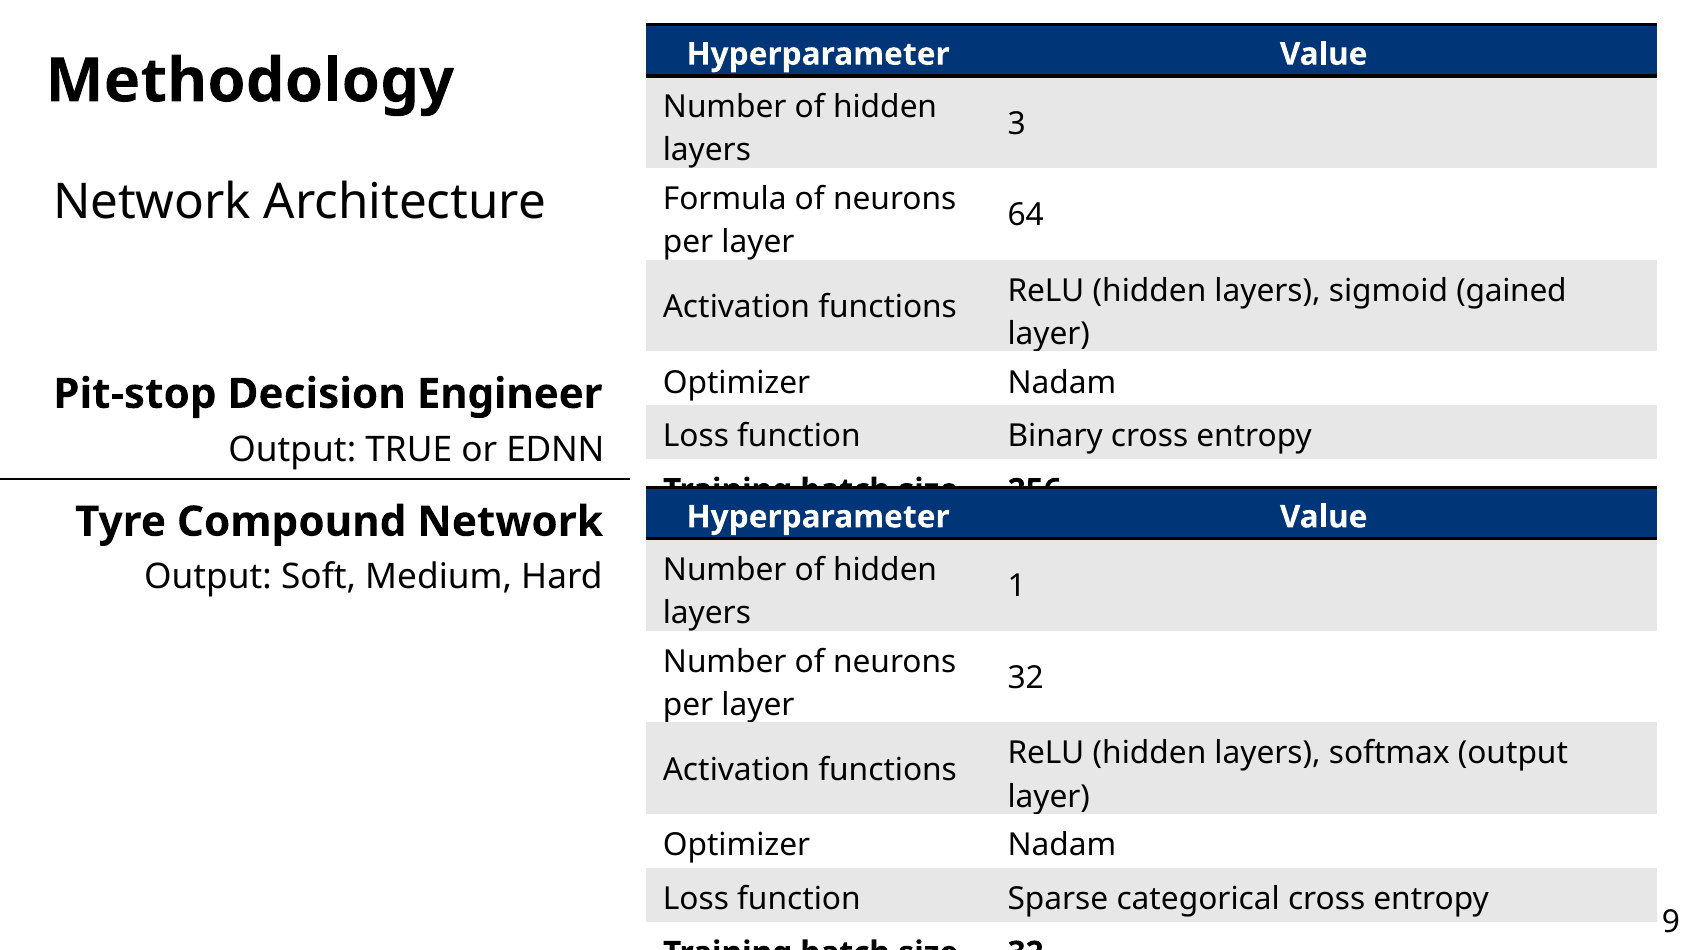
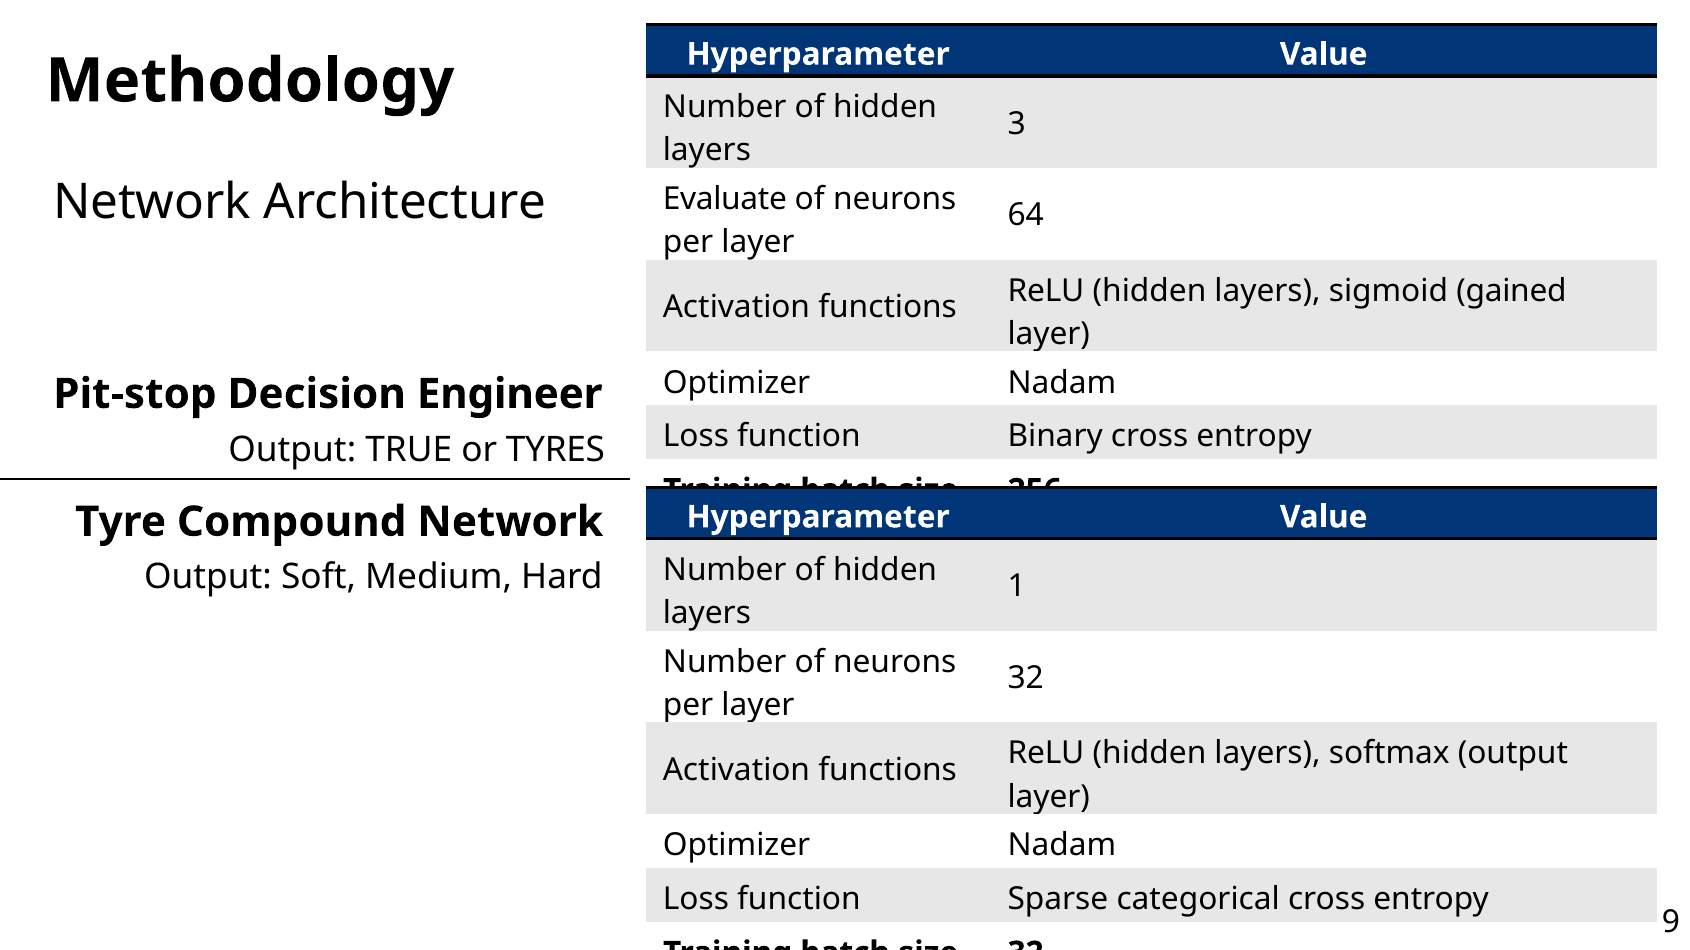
Formula: Formula -> Evaluate
EDNN: EDNN -> TYRES
